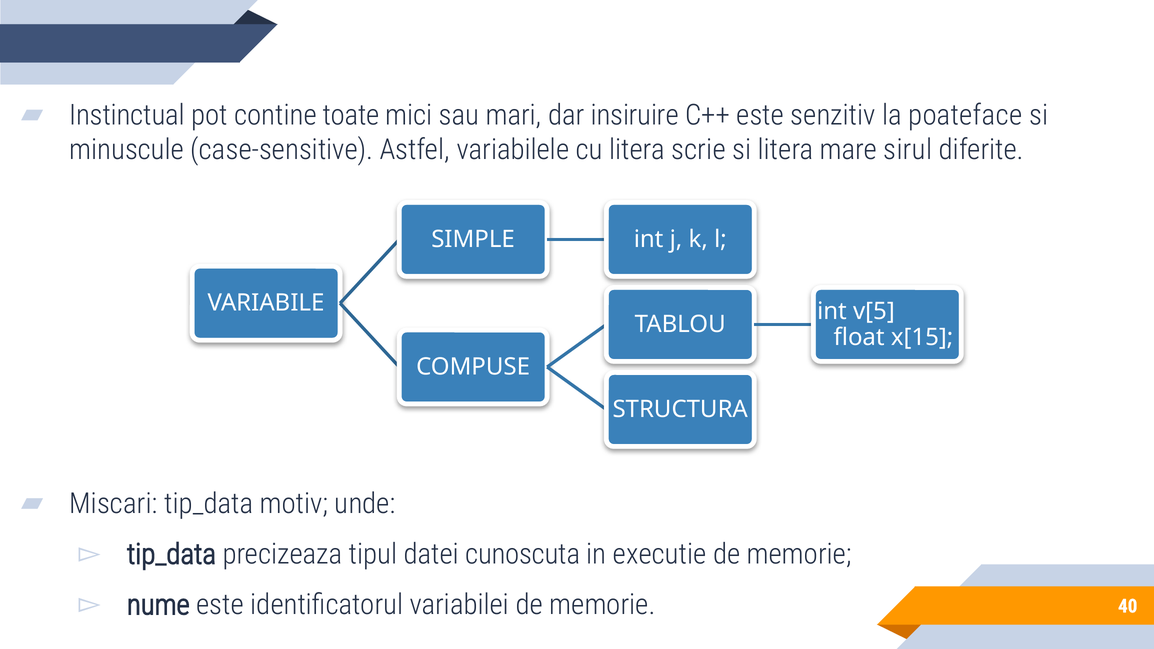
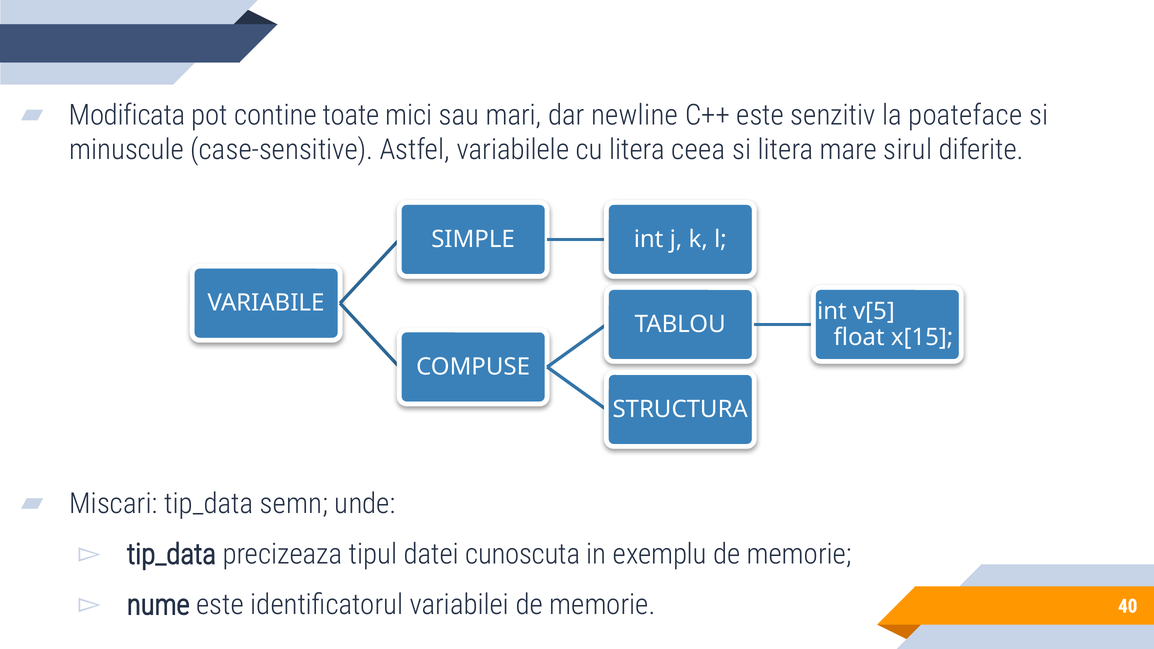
Instinctual: Instinctual -> Modificata
insiruire: insiruire -> newline
scrie: scrie -> ceea
motiv: motiv -> semn
executie: executie -> exemplu
